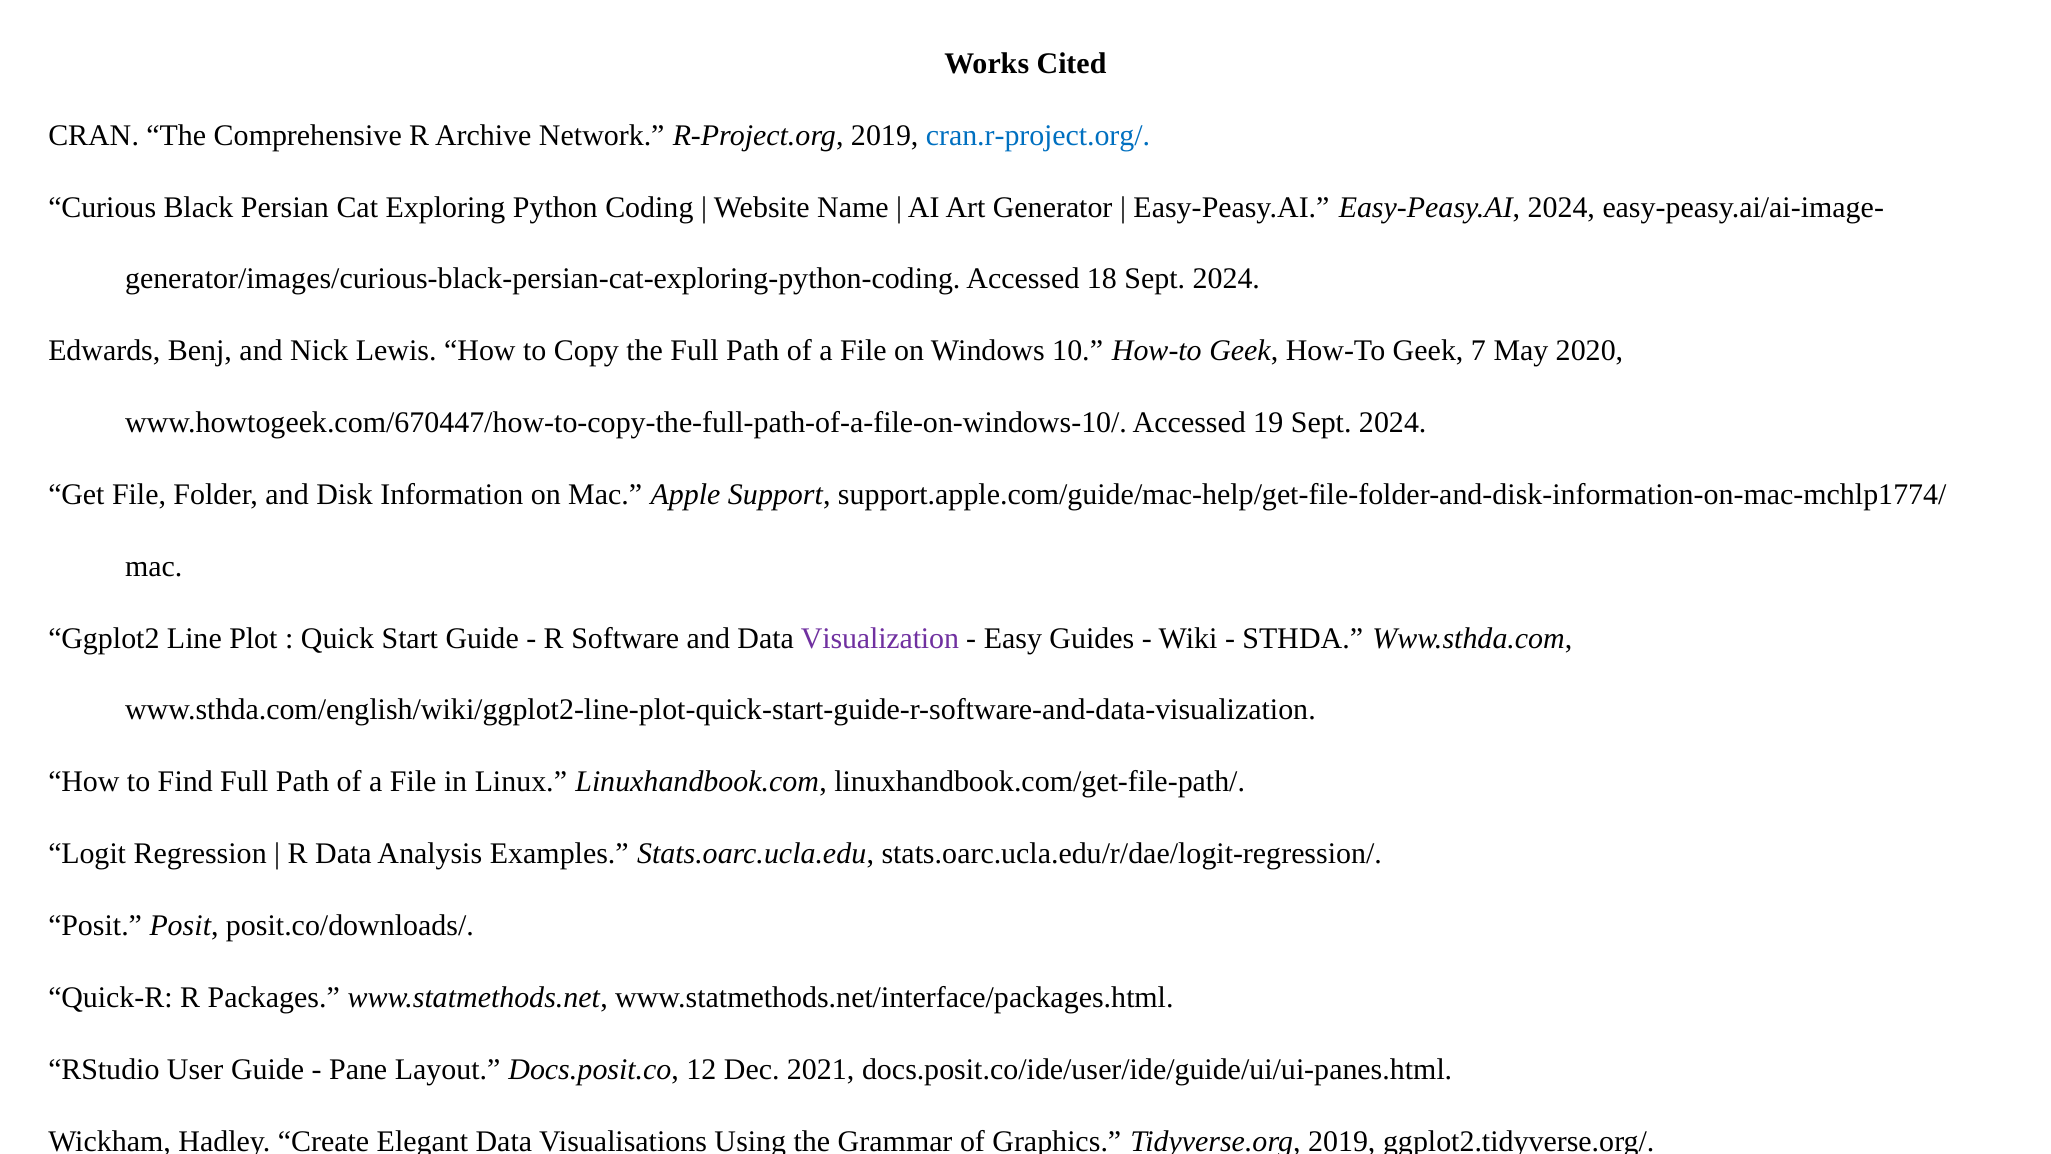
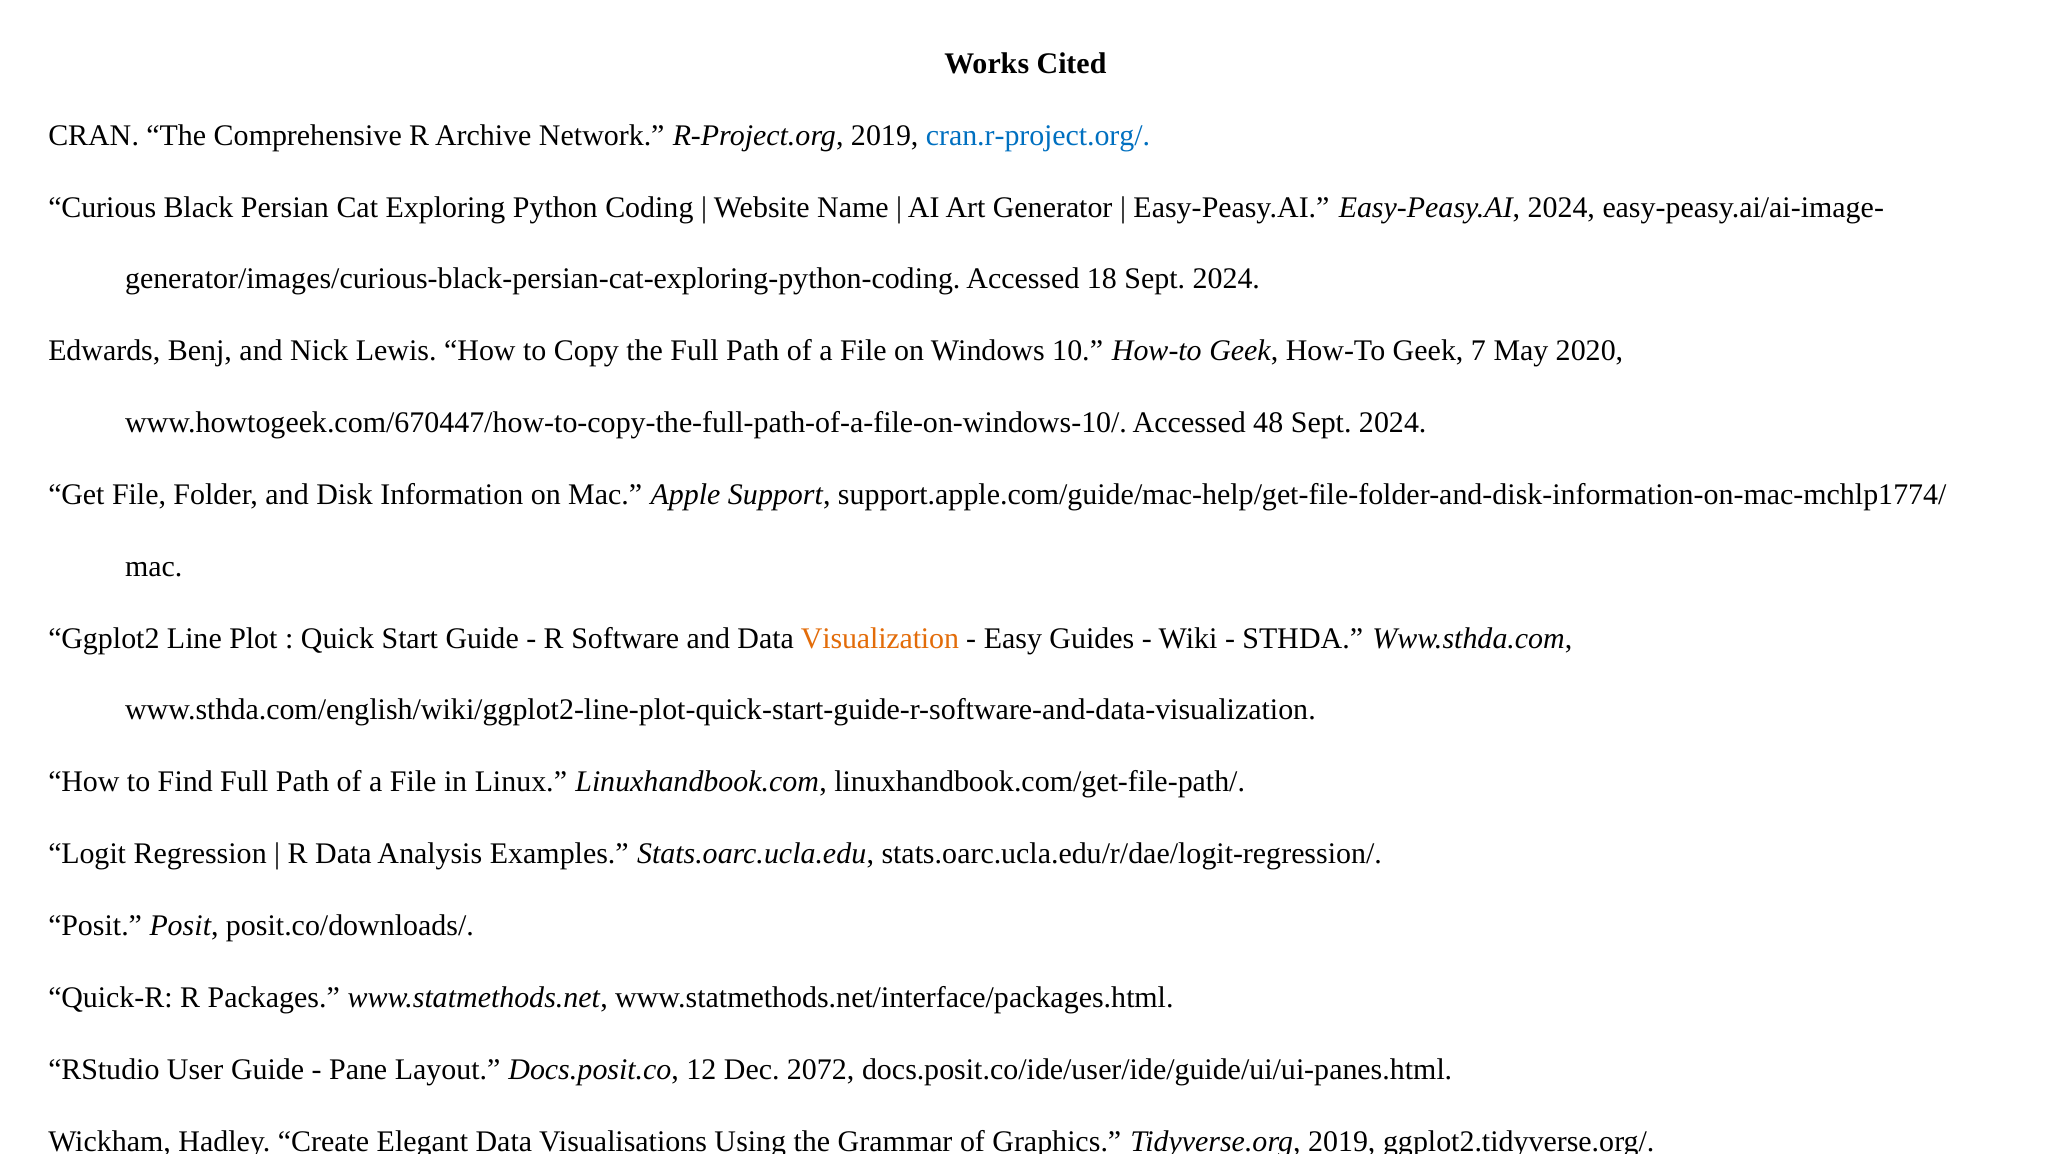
19: 19 -> 48
Visualization colour: purple -> orange
2021: 2021 -> 2072
